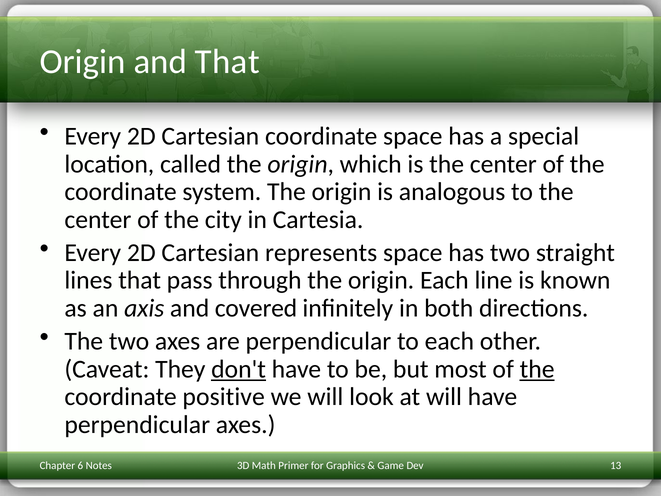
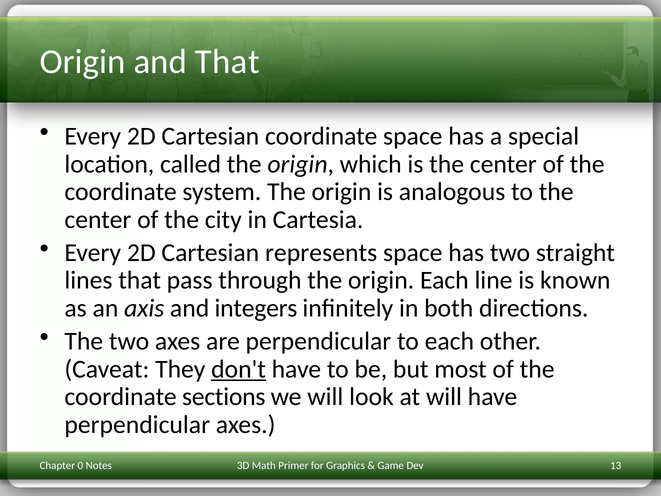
covered: covered -> integers
the at (537, 369) underline: present -> none
positive: positive -> sections
6: 6 -> 0
